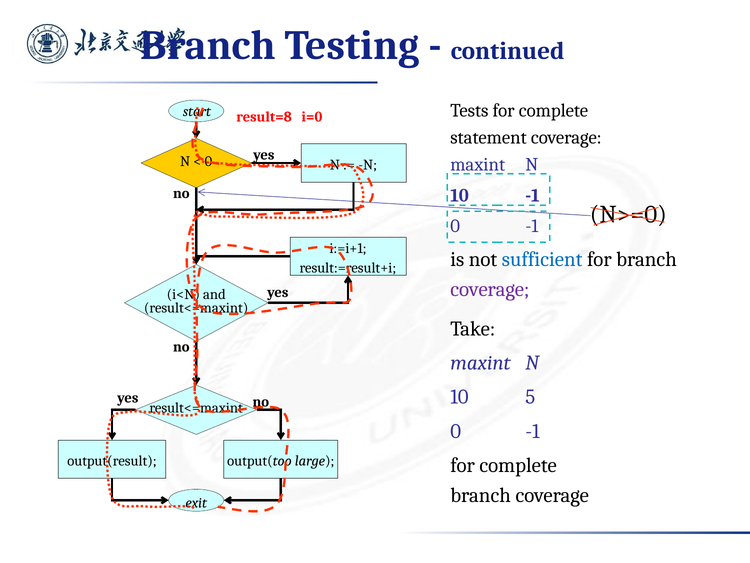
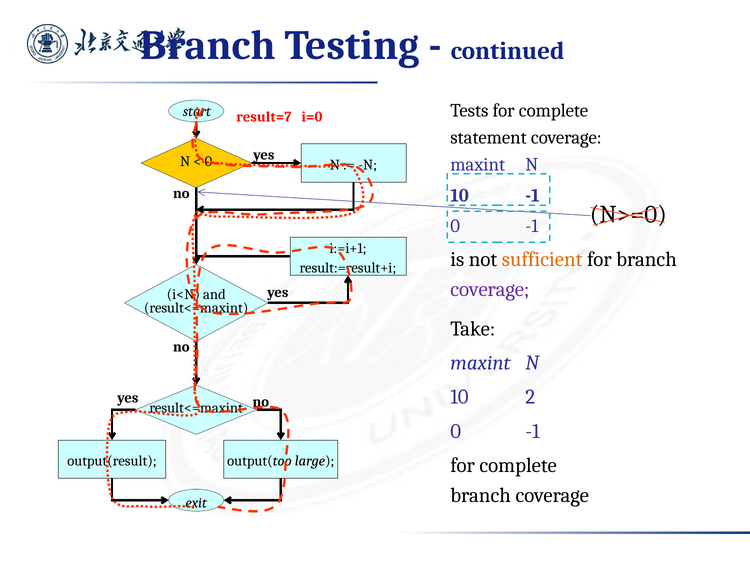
result=8: result=8 -> result=7
sufficient colour: blue -> orange
5: 5 -> 2
